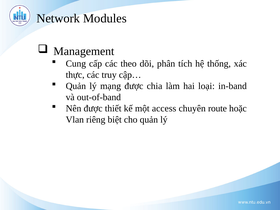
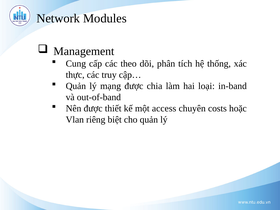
route: route -> costs
